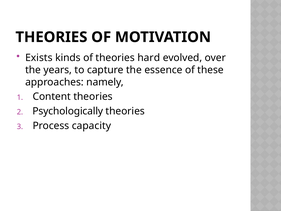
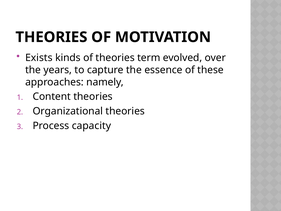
hard: hard -> term
Psychologically: Psychologically -> Organizational
